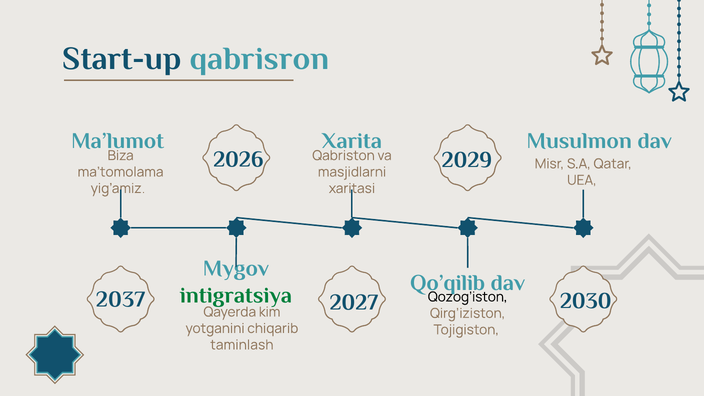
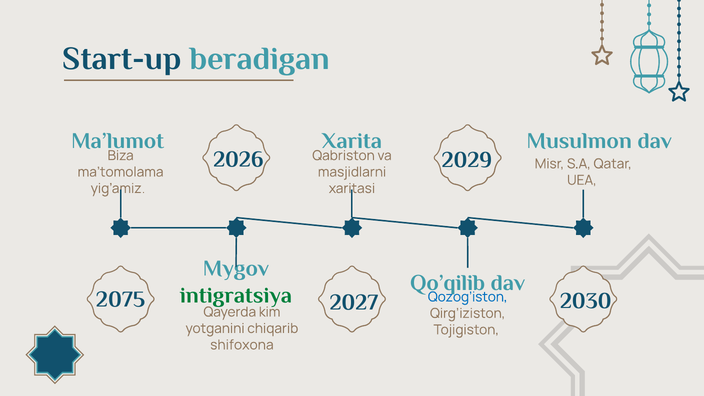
qabrisron: qabrisron -> beradigan
Qozog’iston colour: black -> blue
2037: 2037 -> 2075
taminlash: taminlash -> shifoxona
